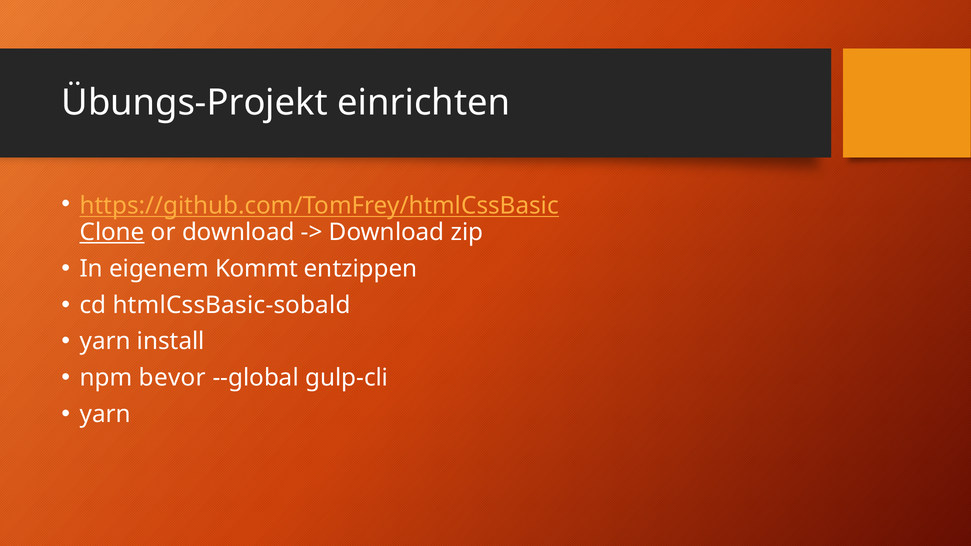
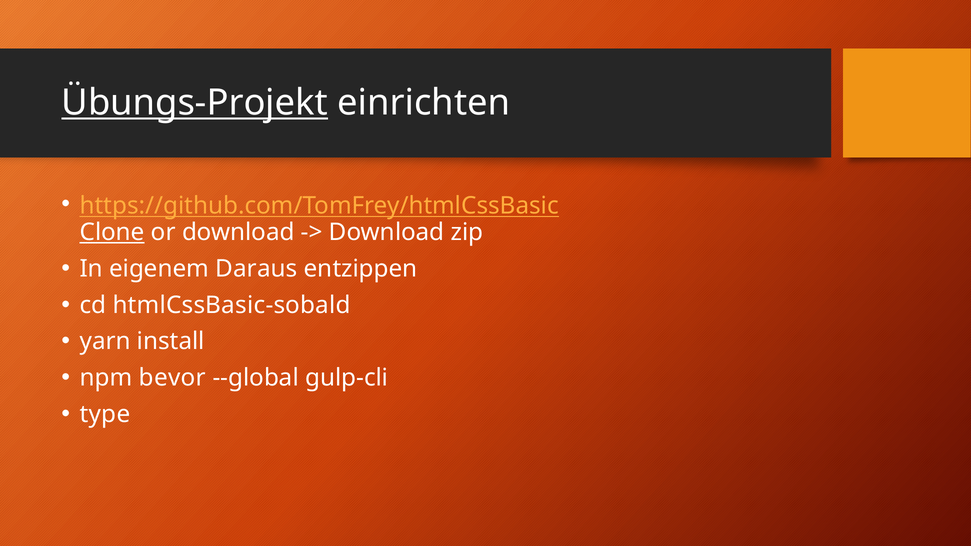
Übungs-Projekt underline: none -> present
Kommt: Kommt -> Daraus
yarn at (105, 414): yarn -> type
